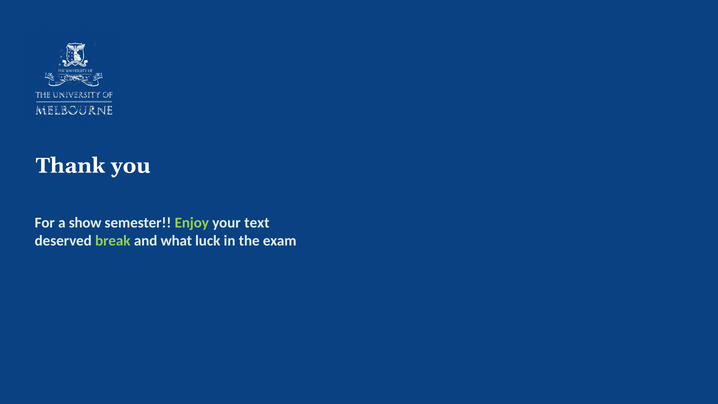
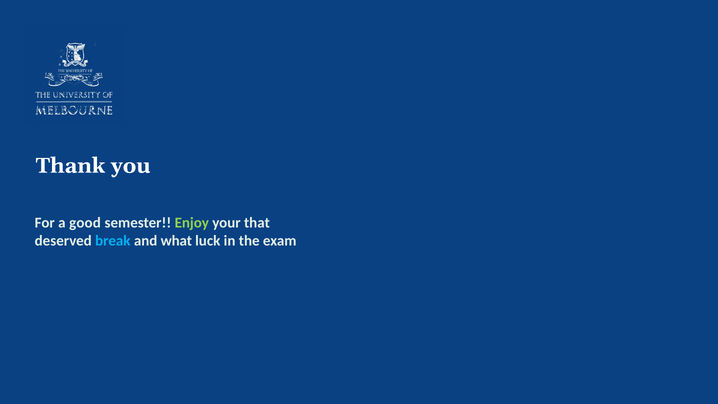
show: show -> good
text: text -> that
break colour: light green -> light blue
